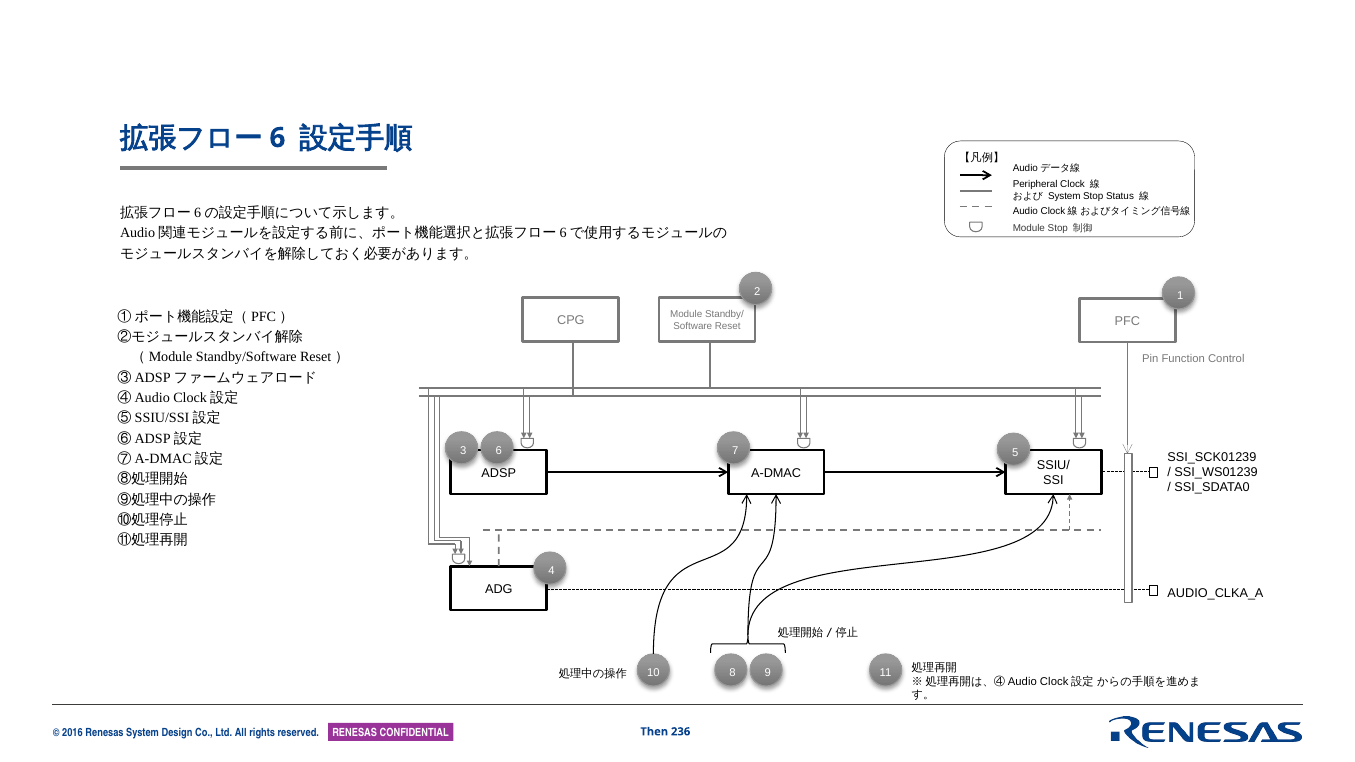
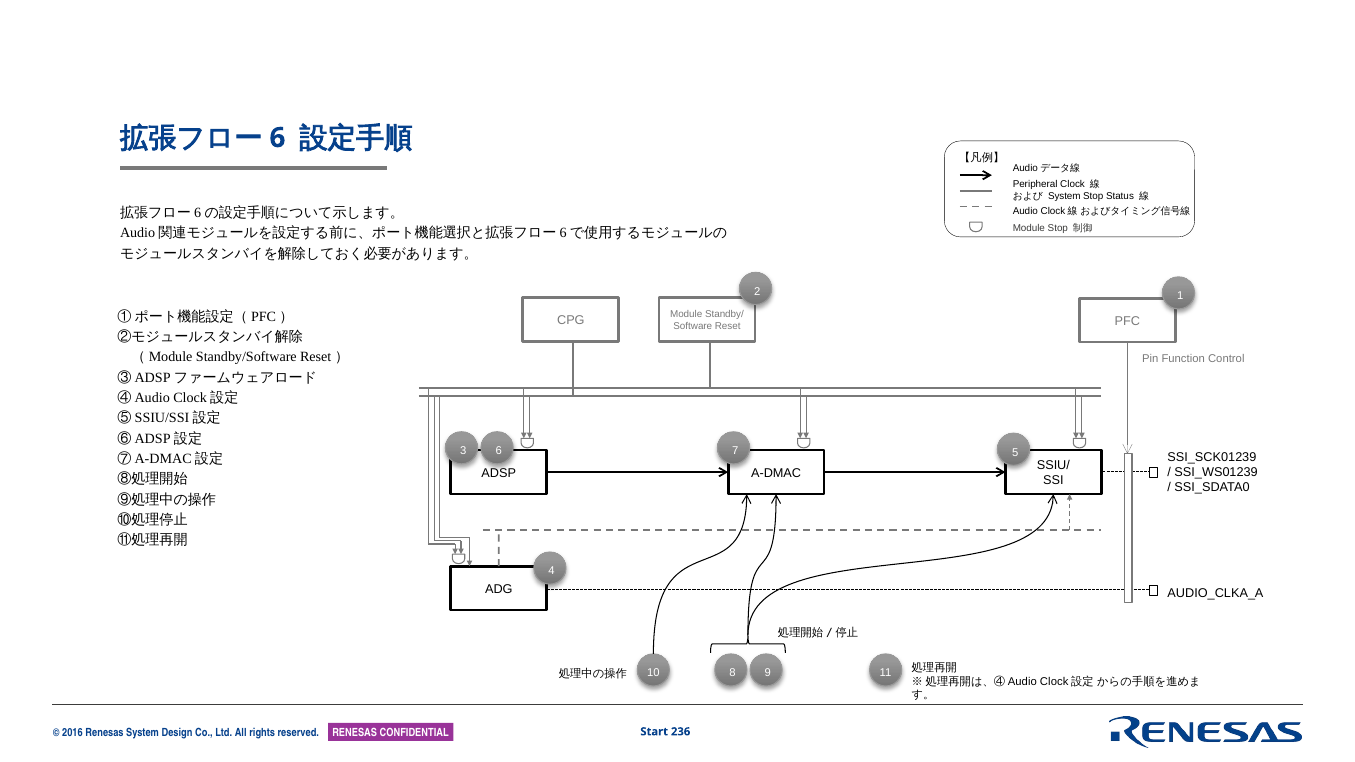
Then: Then -> Start
